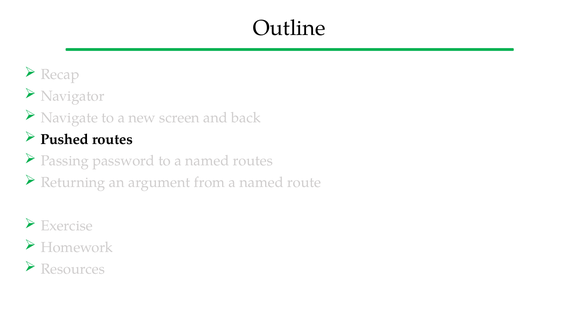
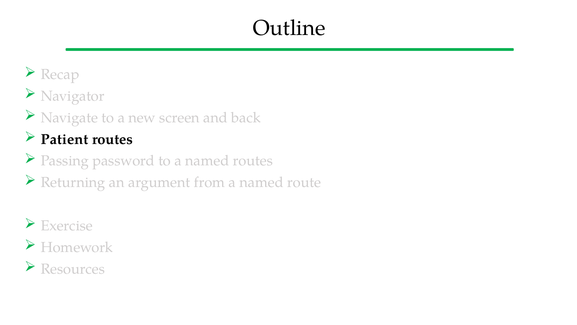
Pushed: Pushed -> Patient
